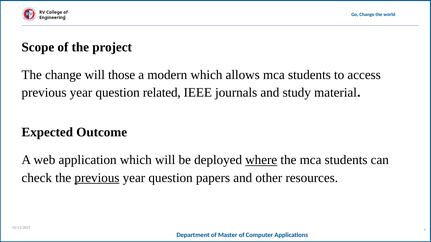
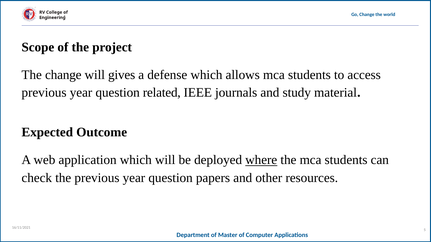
those: those -> gives
modern: modern -> defense
previous at (97, 178) underline: present -> none
